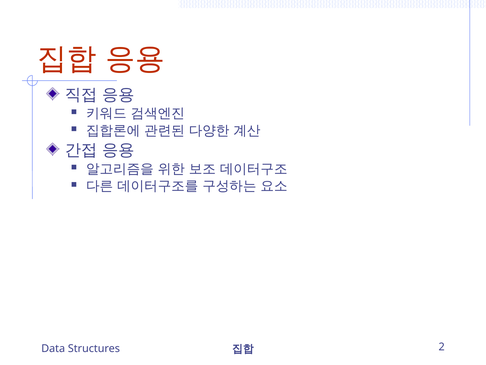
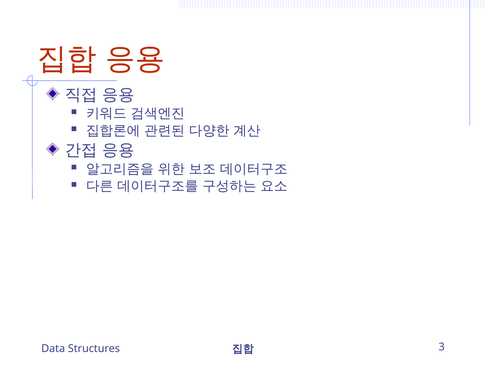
2: 2 -> 3
